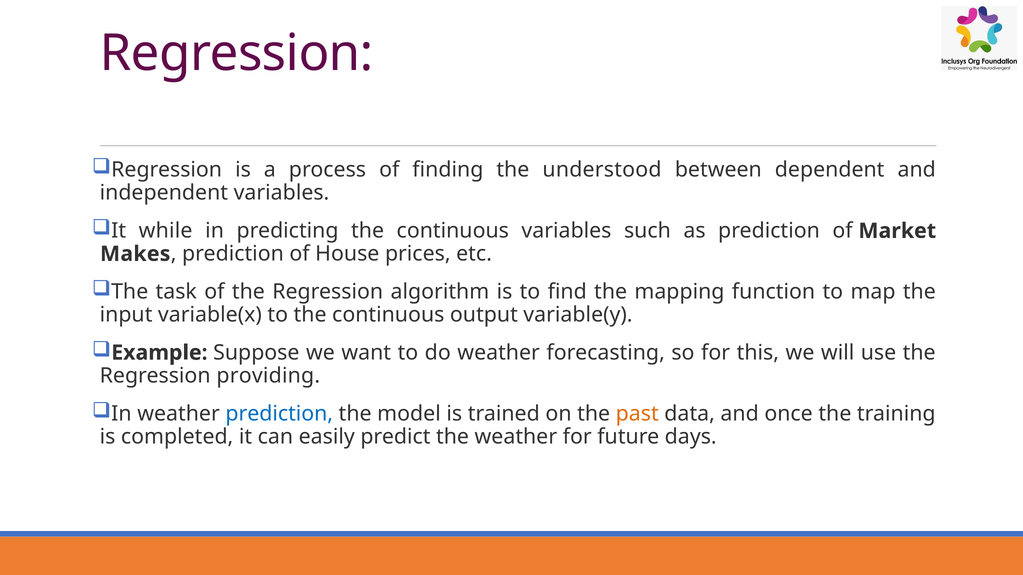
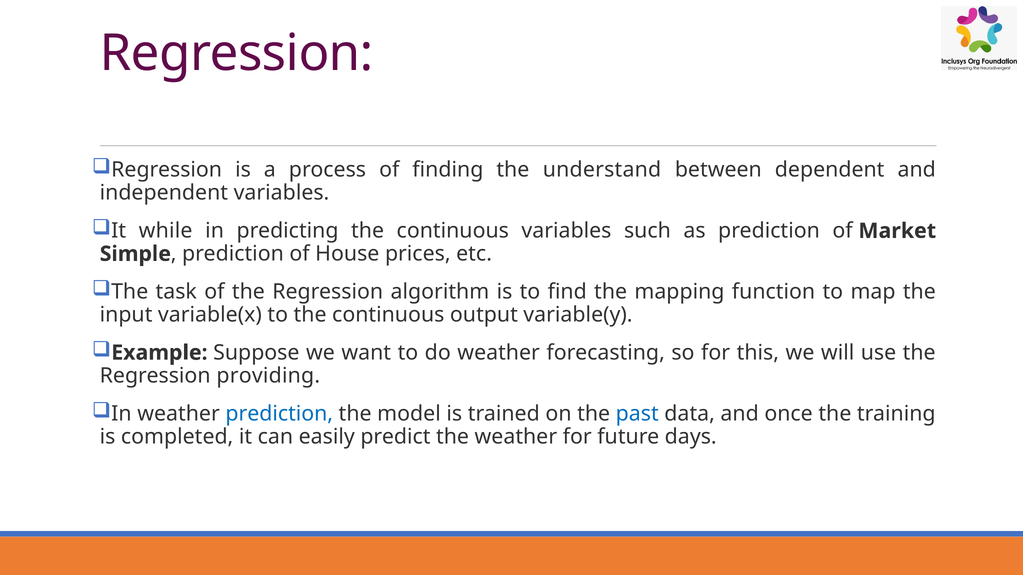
understood: understood -> understand
Makes: Makes -> Simple
past colour: orange -> blue
